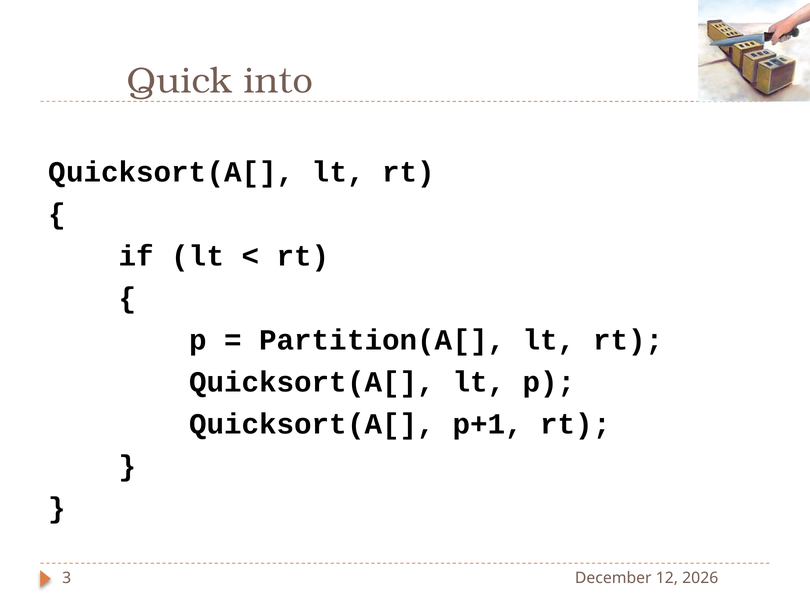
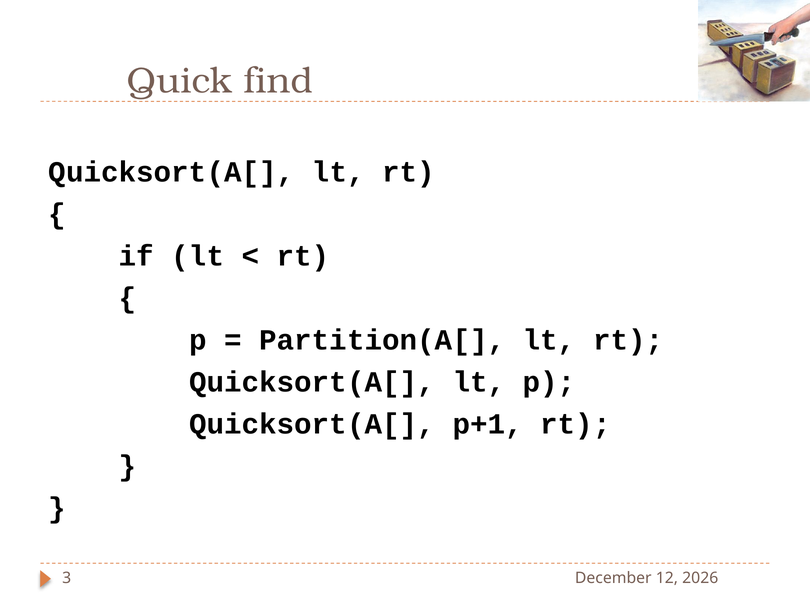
into: into -> find
